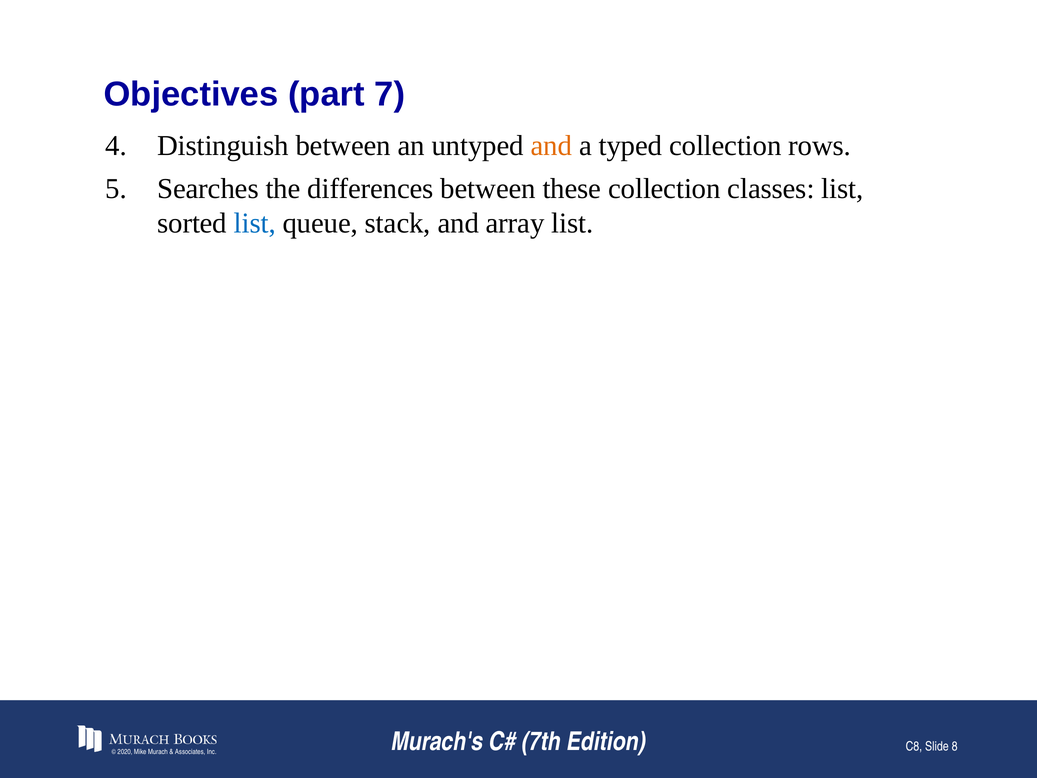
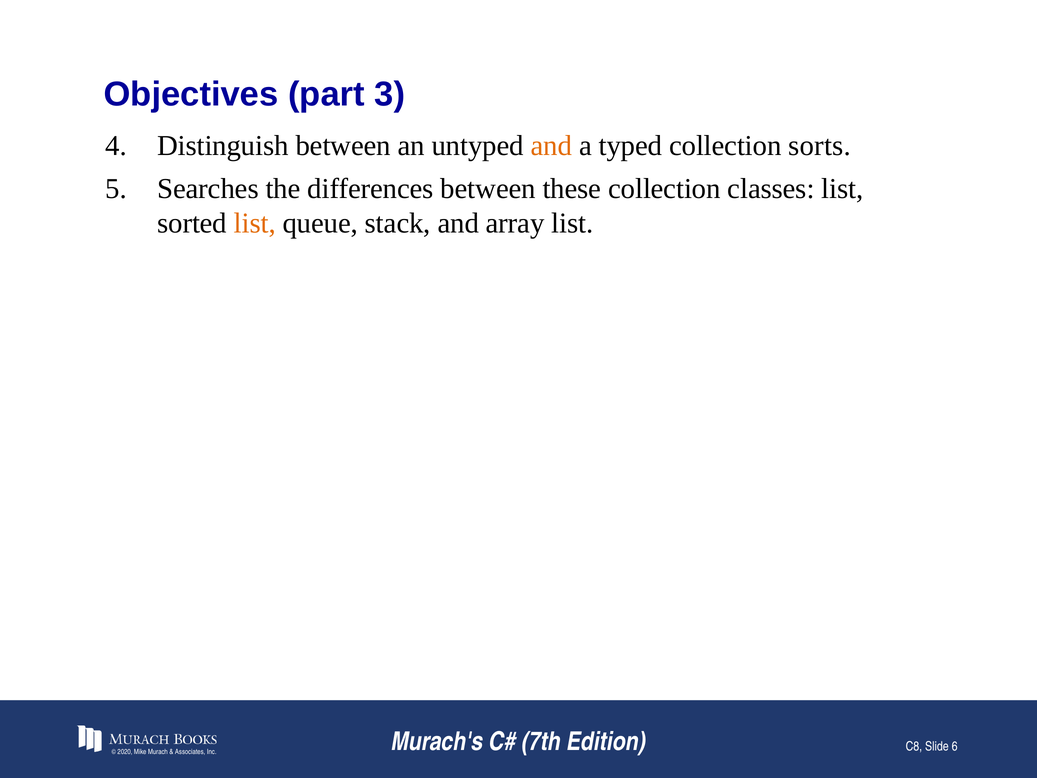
7: 7 -> 3
rows: rows -> sorts
list at (255, 223) colour: blue -> orange
8: 8 -> 6
